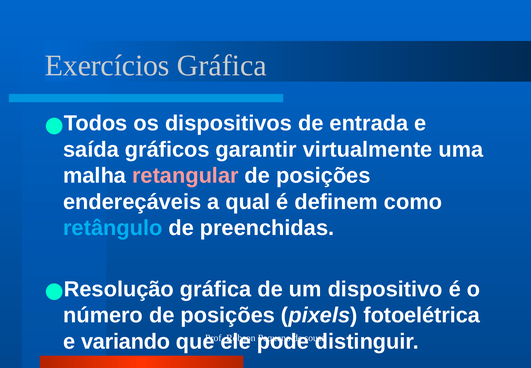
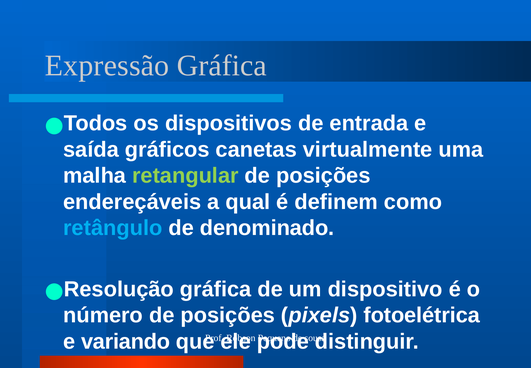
Exercícios: Exercícios -> Expressão
garantir: garantir -> canetas
retangular colour: pink -> light green
preenchidas: preenchidas -> denominado
